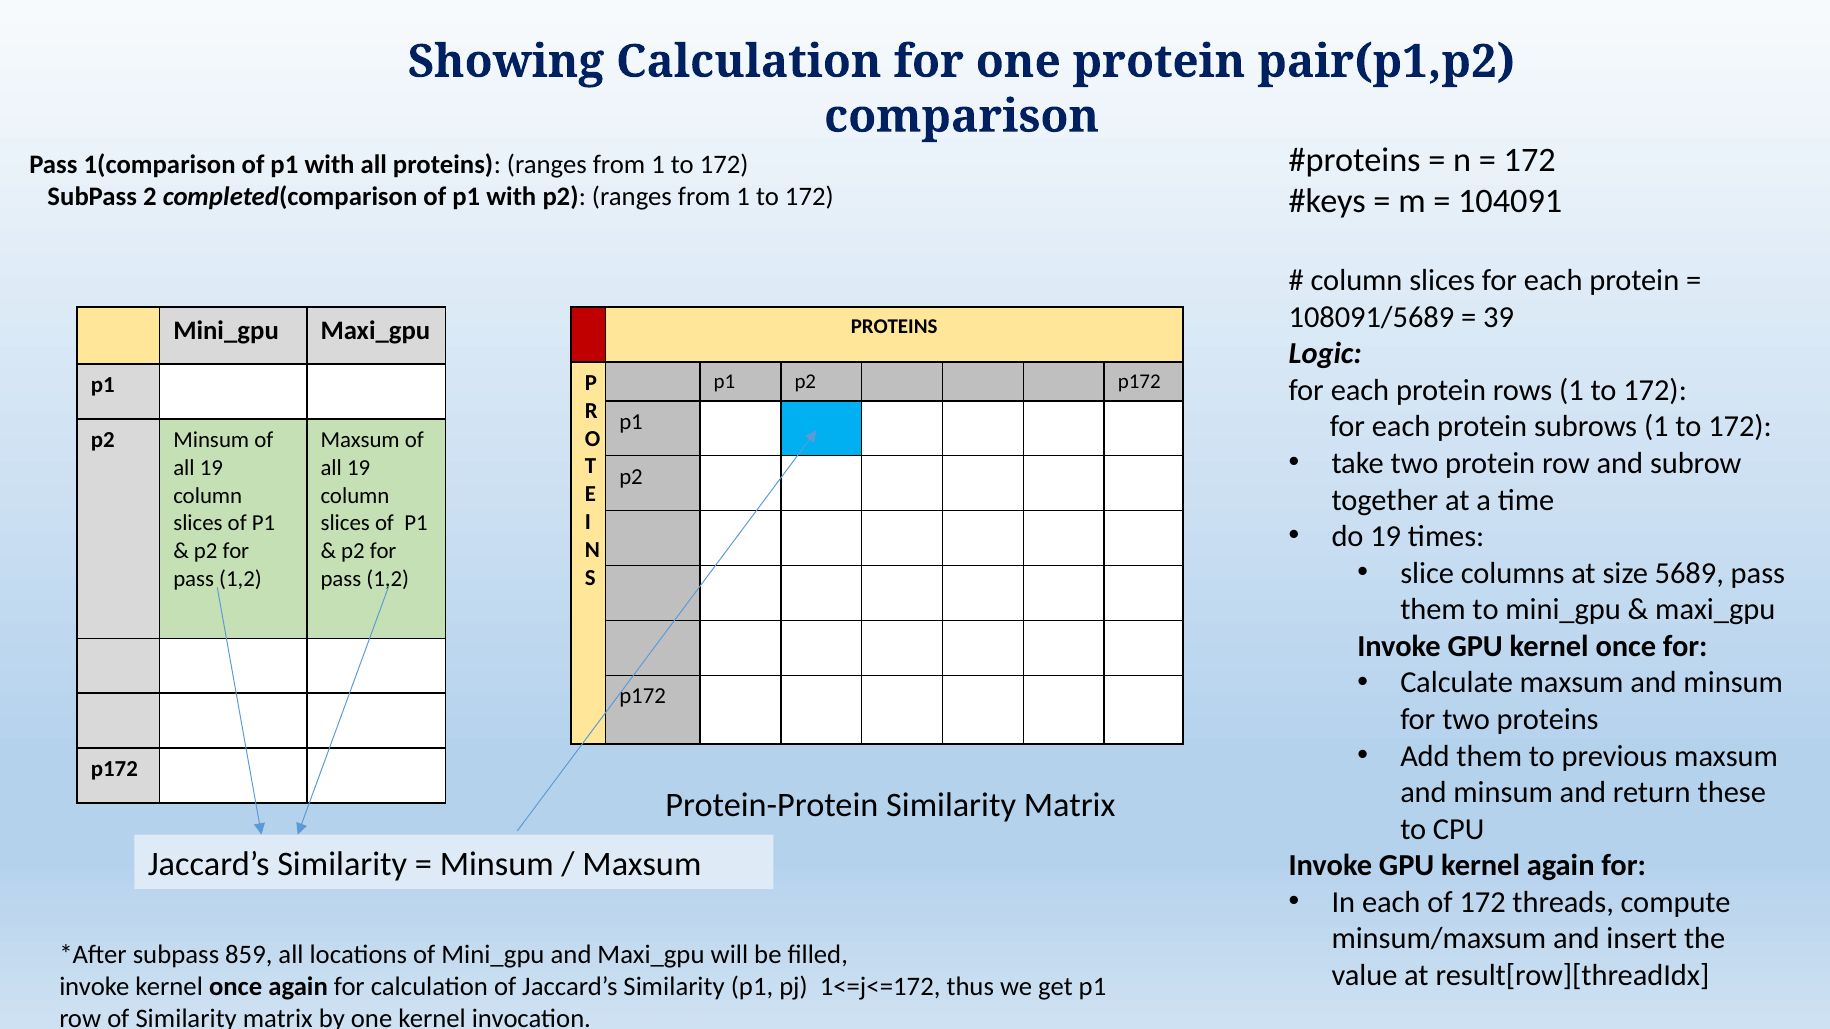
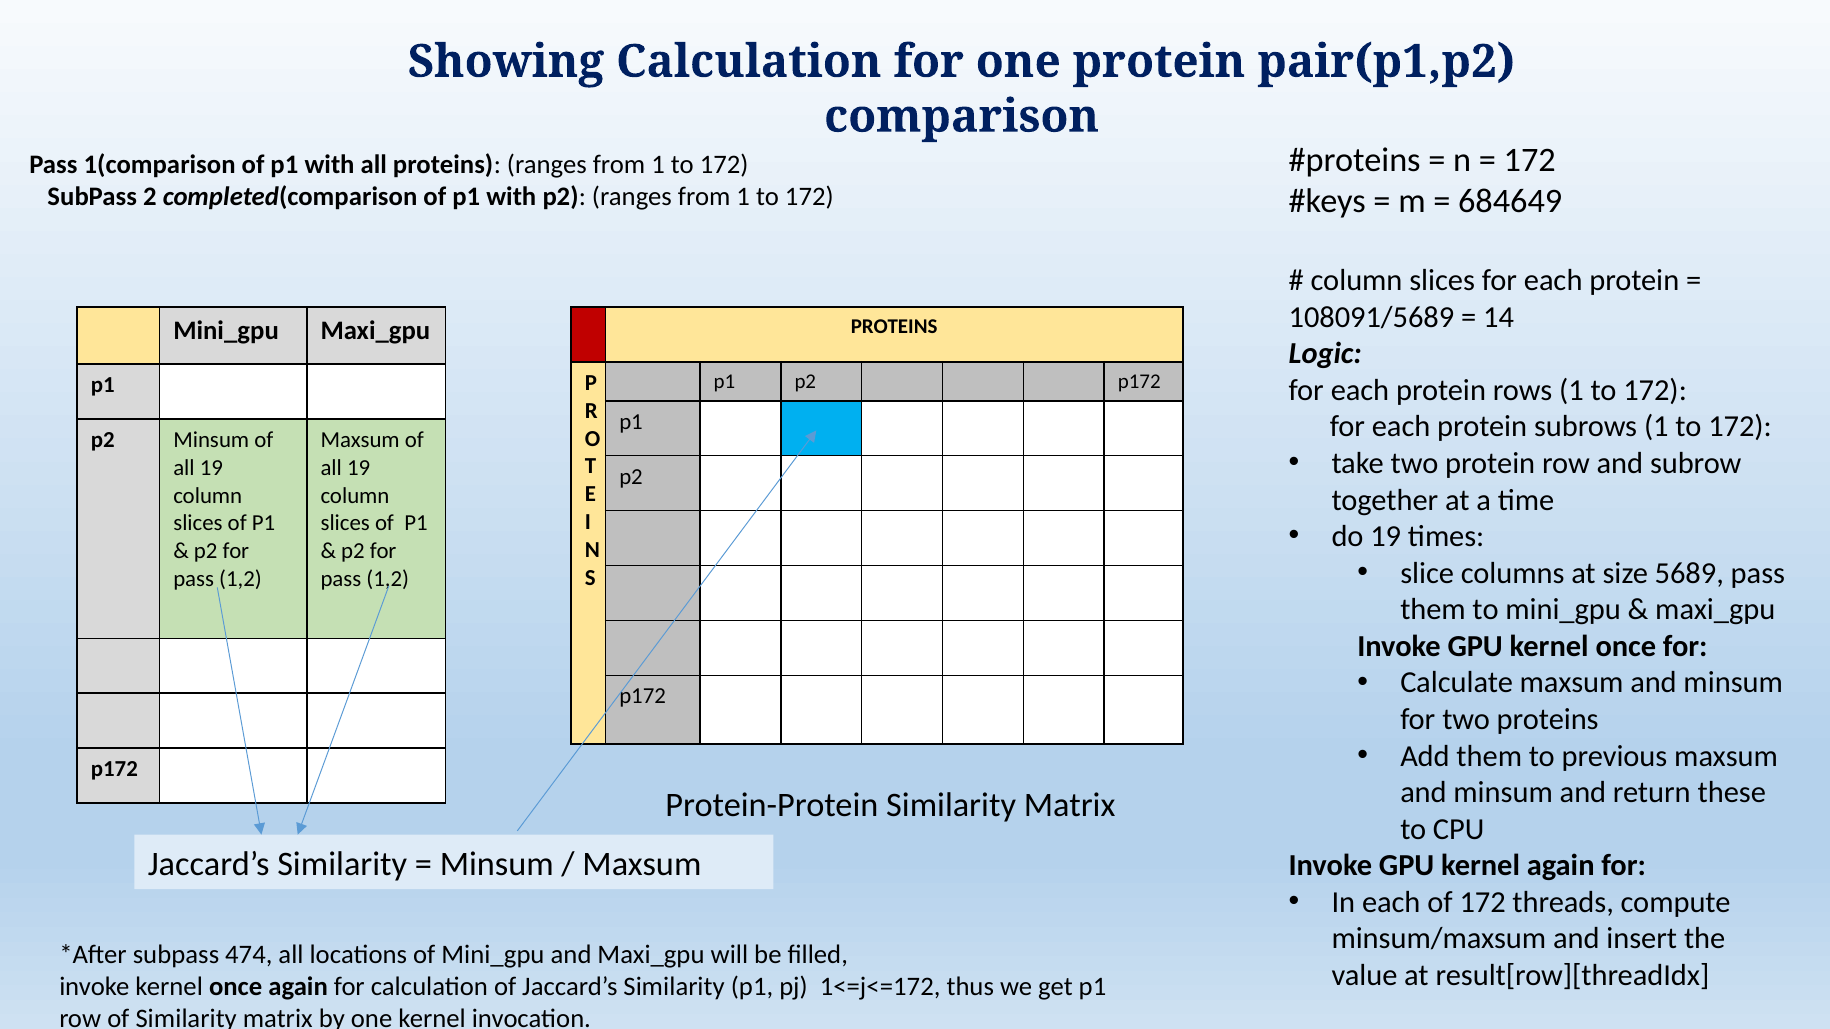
104091: 104091 -> 684649
39: 39 -> 14
859: 859 -> 474
